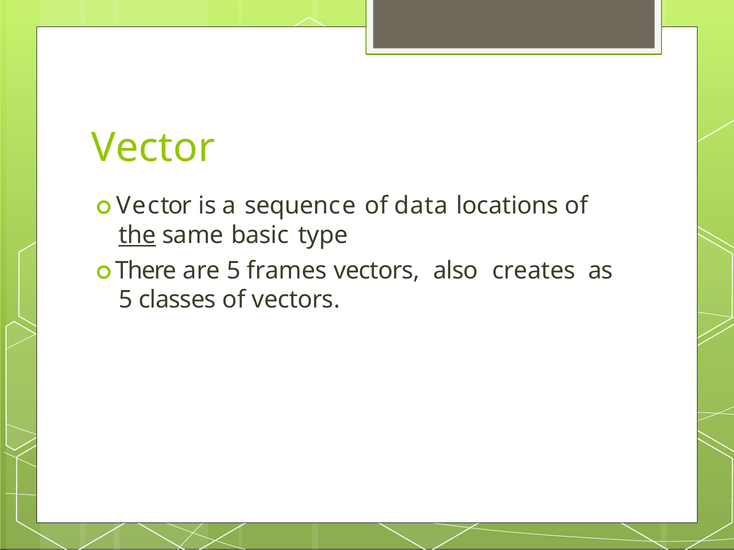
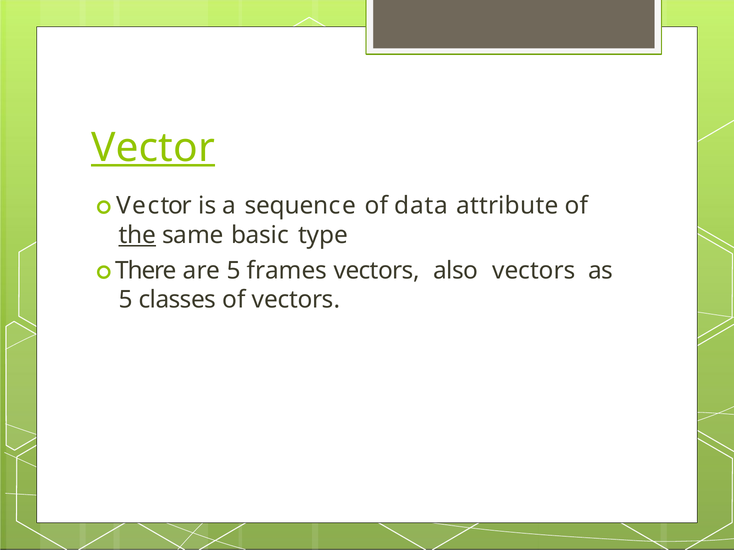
Vector at (153, 148) underline: none -> present
locations: locations -> attribute
also creates: creates -> vectors
